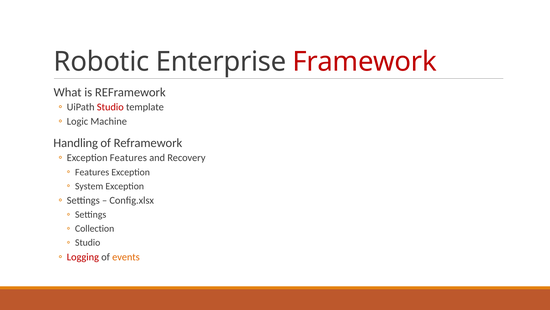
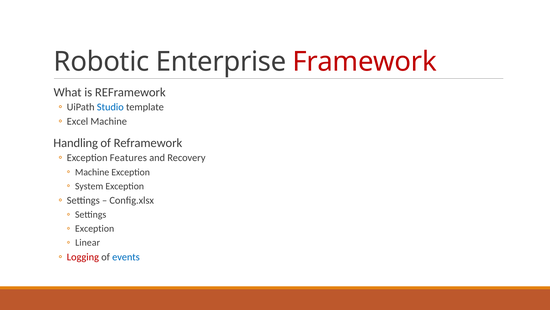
Studio at (110, 107) colour: red -> blue
Logic: Logic -> Excel
Features at (92, 172): Features -> Machine
Collection at (95, 228): Collection -> Exception
Studio at (88, 242): Studio -> Linear
events colour: orange -> blue
